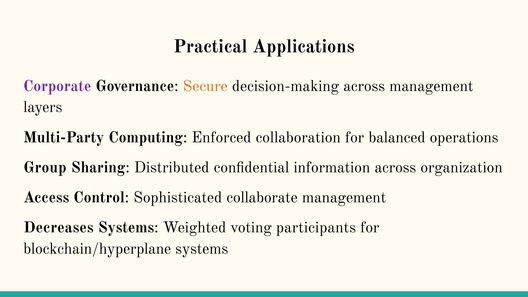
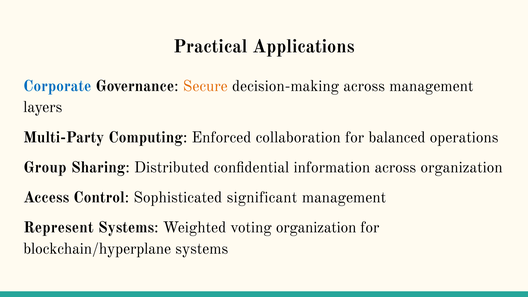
Corporate colour: purple -> blue
collaborate: collaborate -> significant
Decreases: Decreases -> Represent
voting participants: participants -> organization
